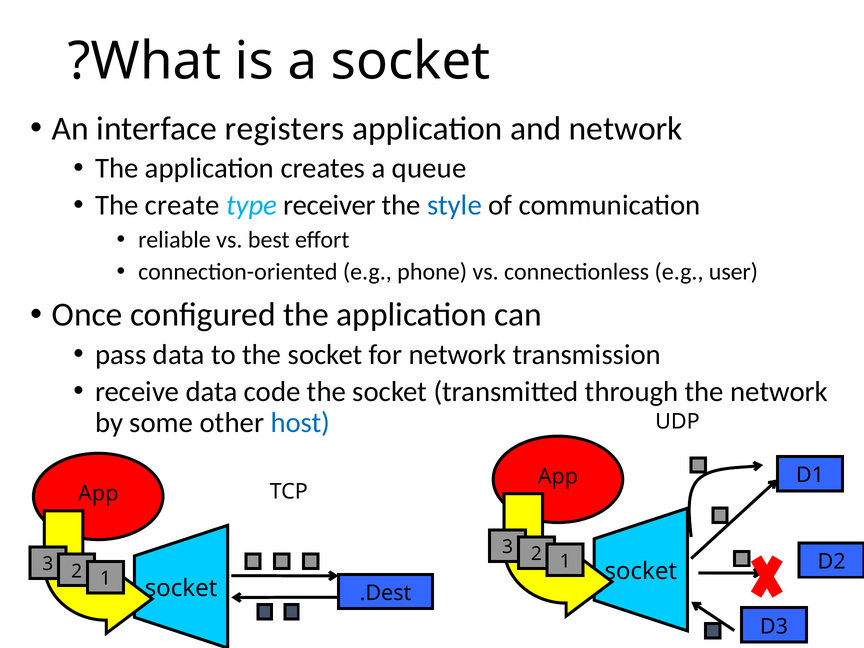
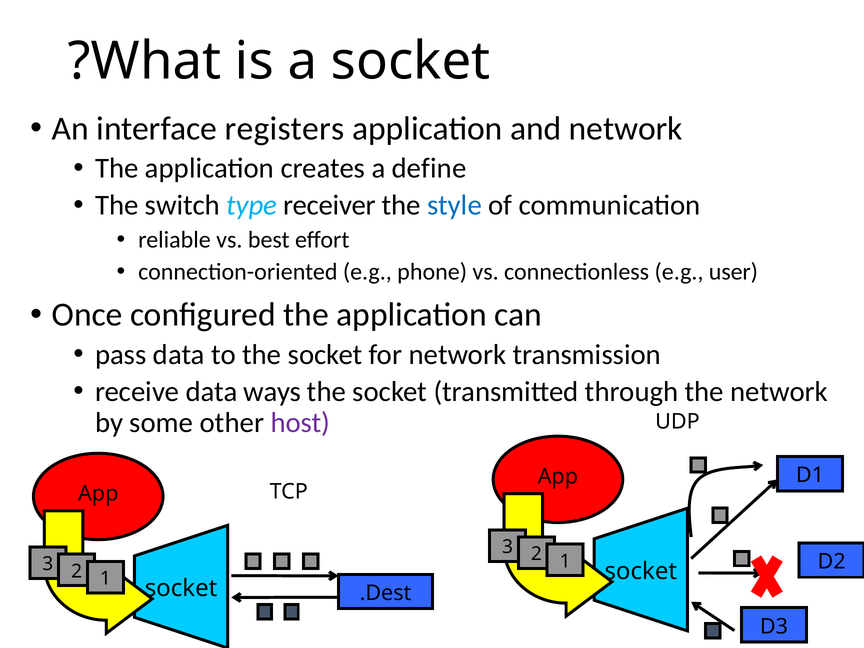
queue: queue -> define
create: create -> switch
code: code -> ways
host colour: blue -> purple
